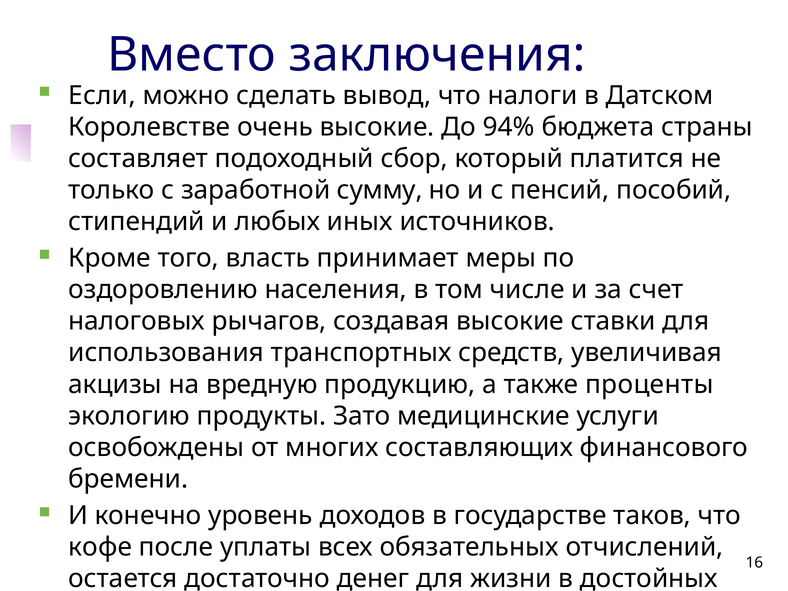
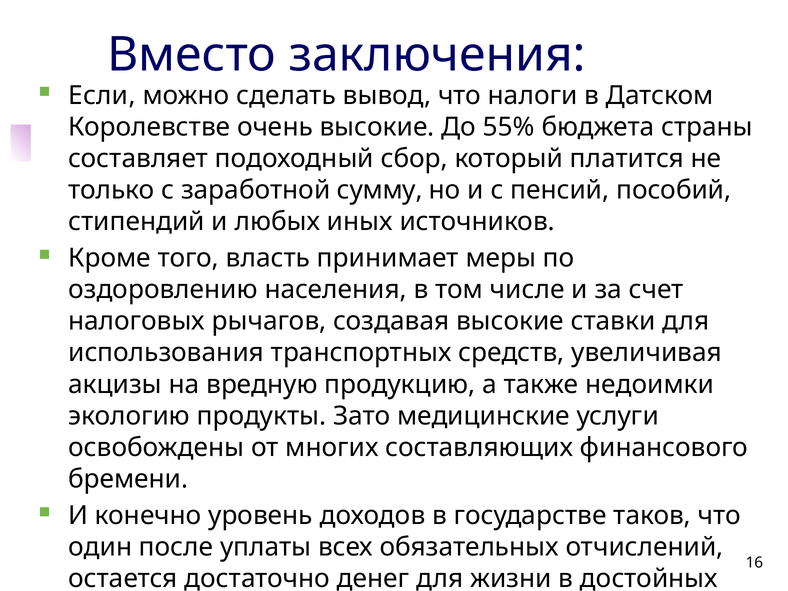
94%: 94% -> 55%
проценты: проценты -> недоимки
кофе: кофе -> один
